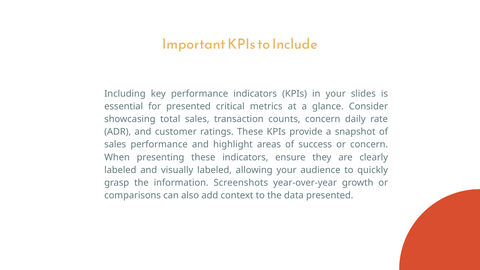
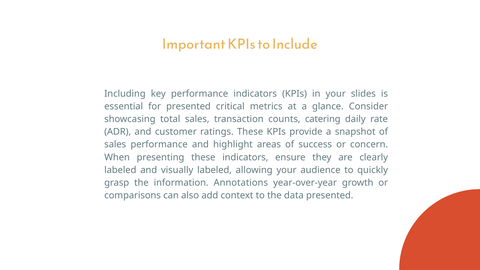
counts concern: concern -> catering
Screenshots: Screenshots -> Annotations
